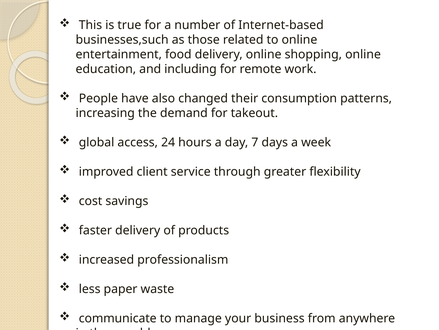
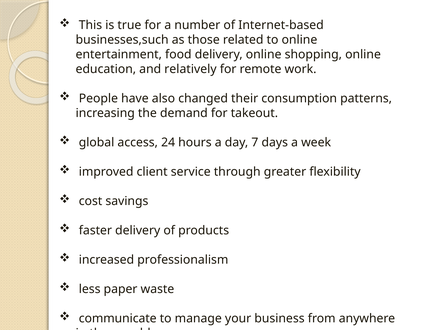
including: including -> relatively
